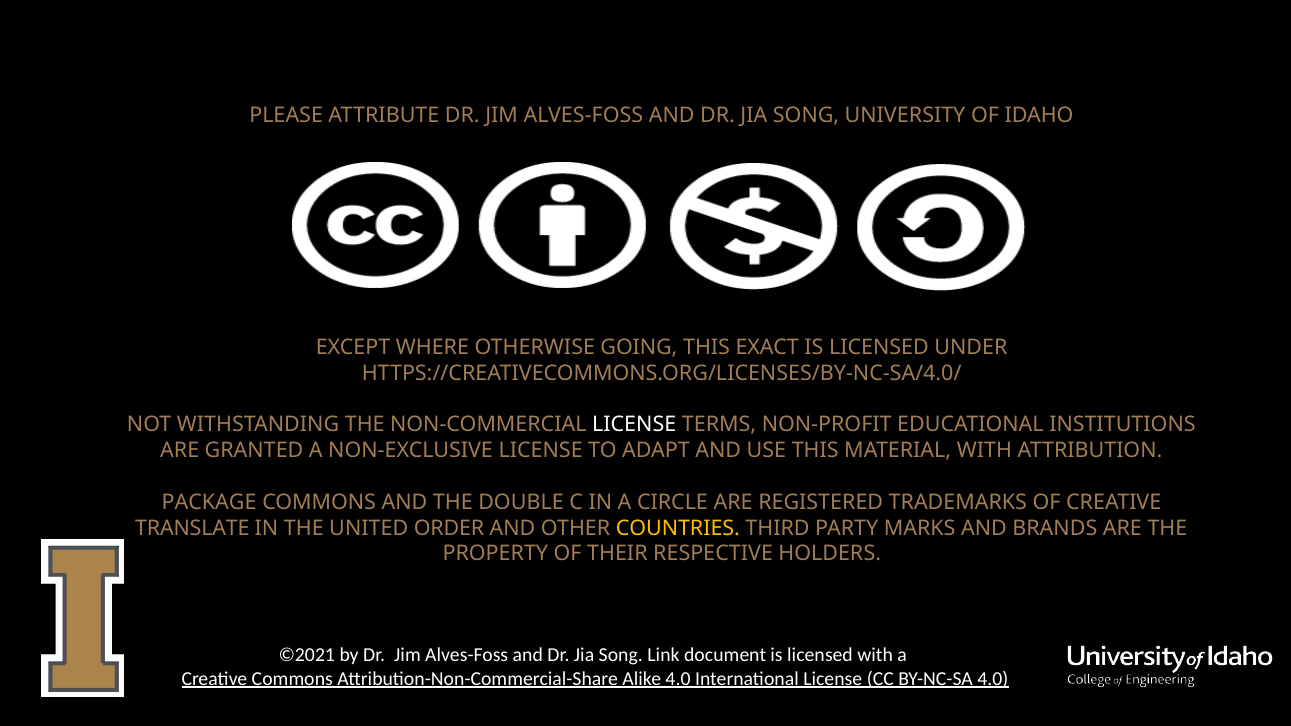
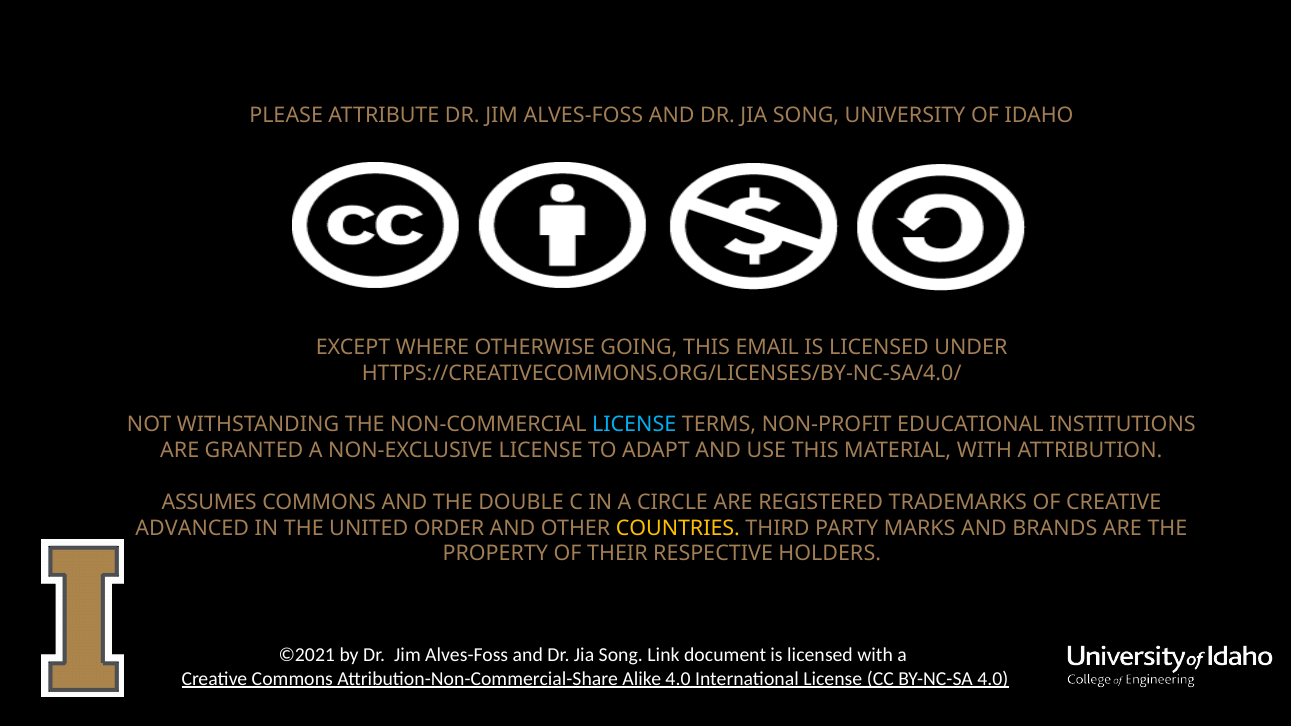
EXACT: EXACT -> EMAIL
LICENSE at (634, 425) colour: white -> light blue
PACKAGE: PACKAGE -> ASSUMES
TRANSLATE: TRANSLATE -> ADVANCED
